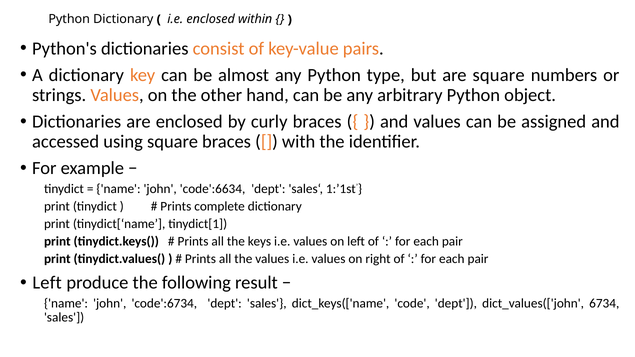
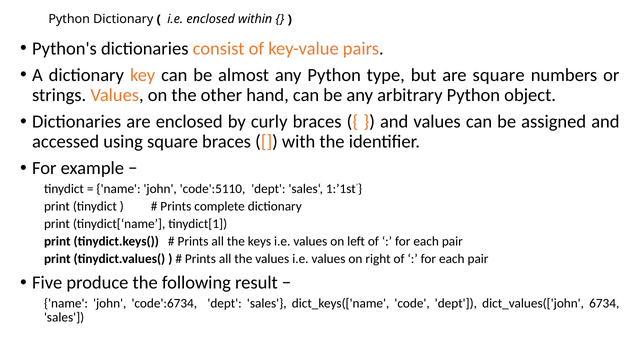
code':6634: code':6634 -> code':5110
Left at (47, 283): Left -> Five
